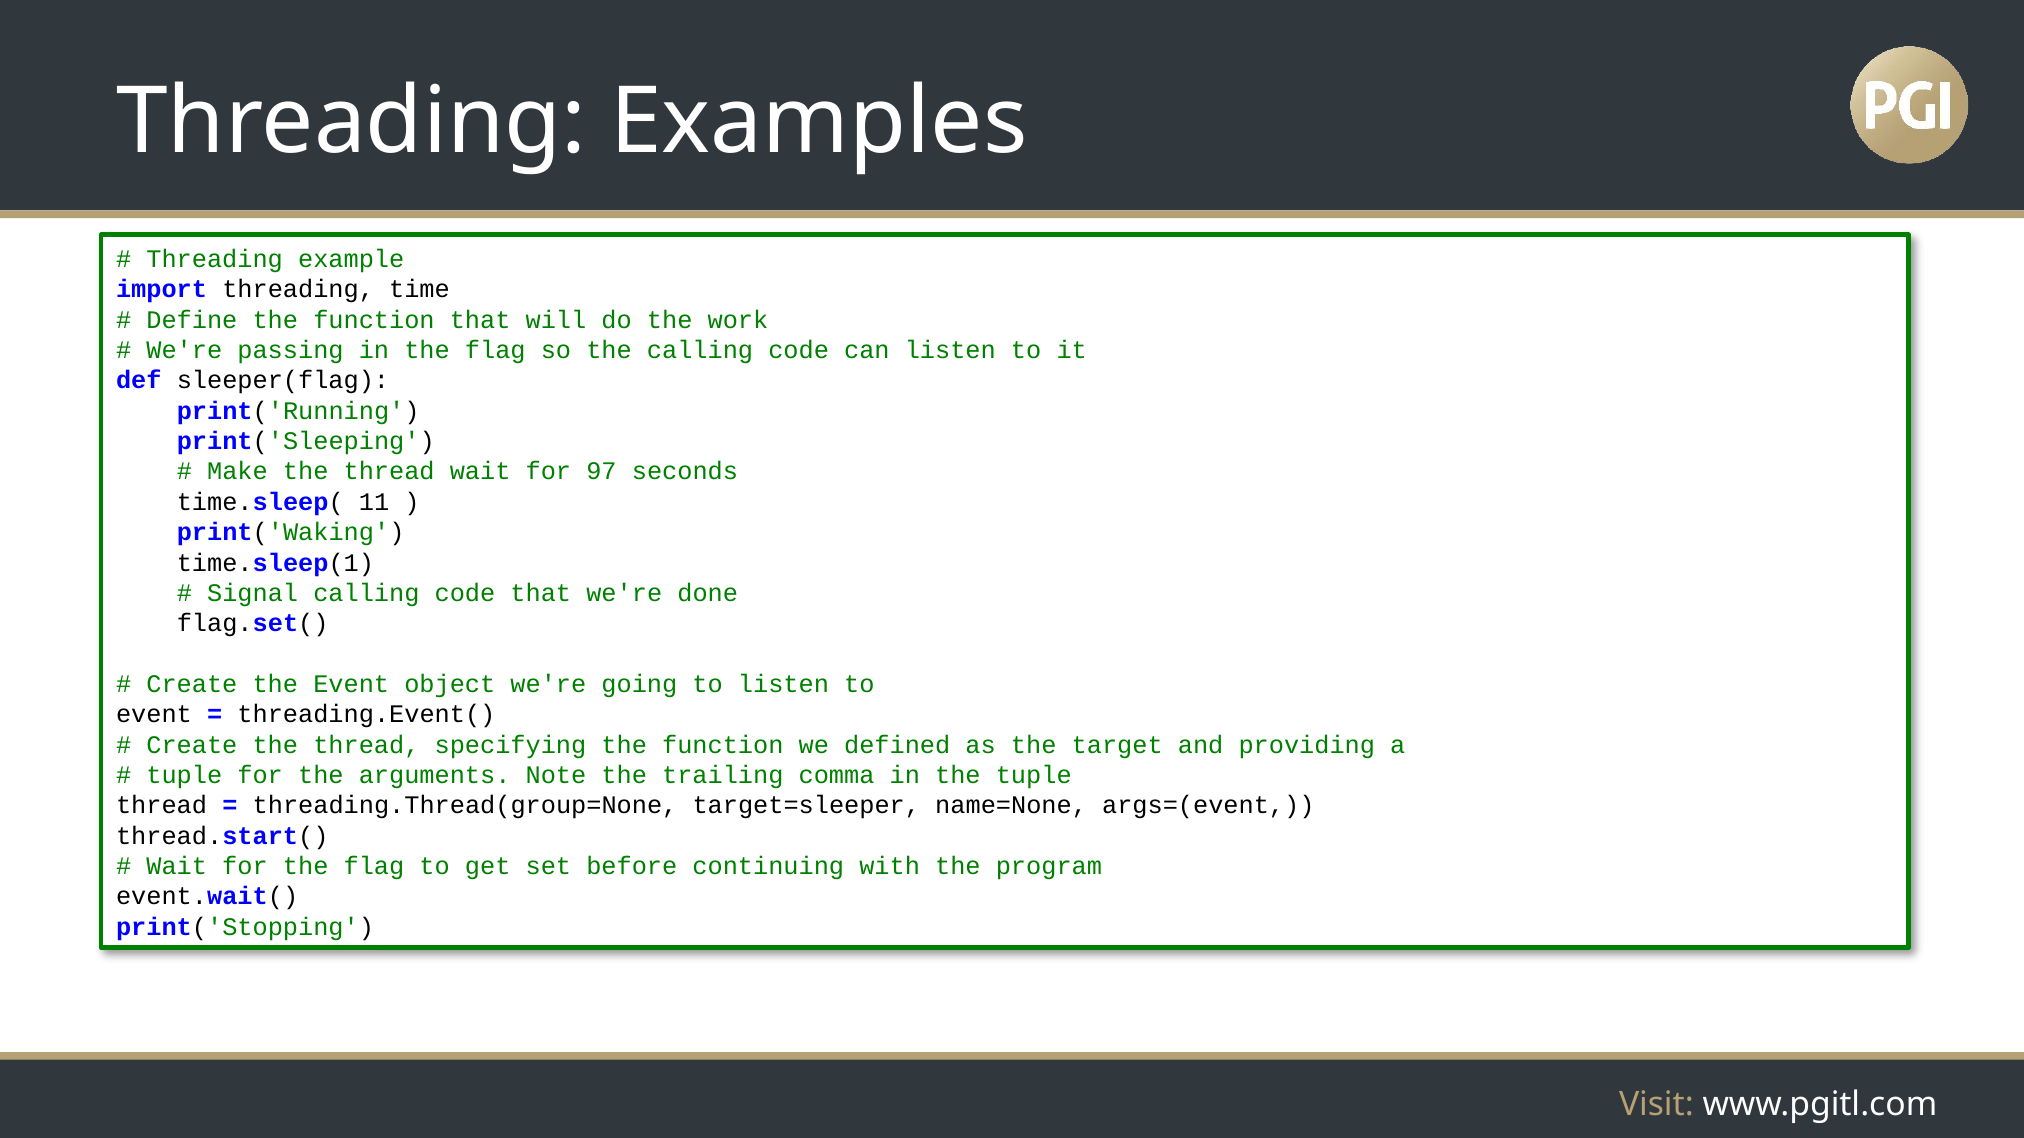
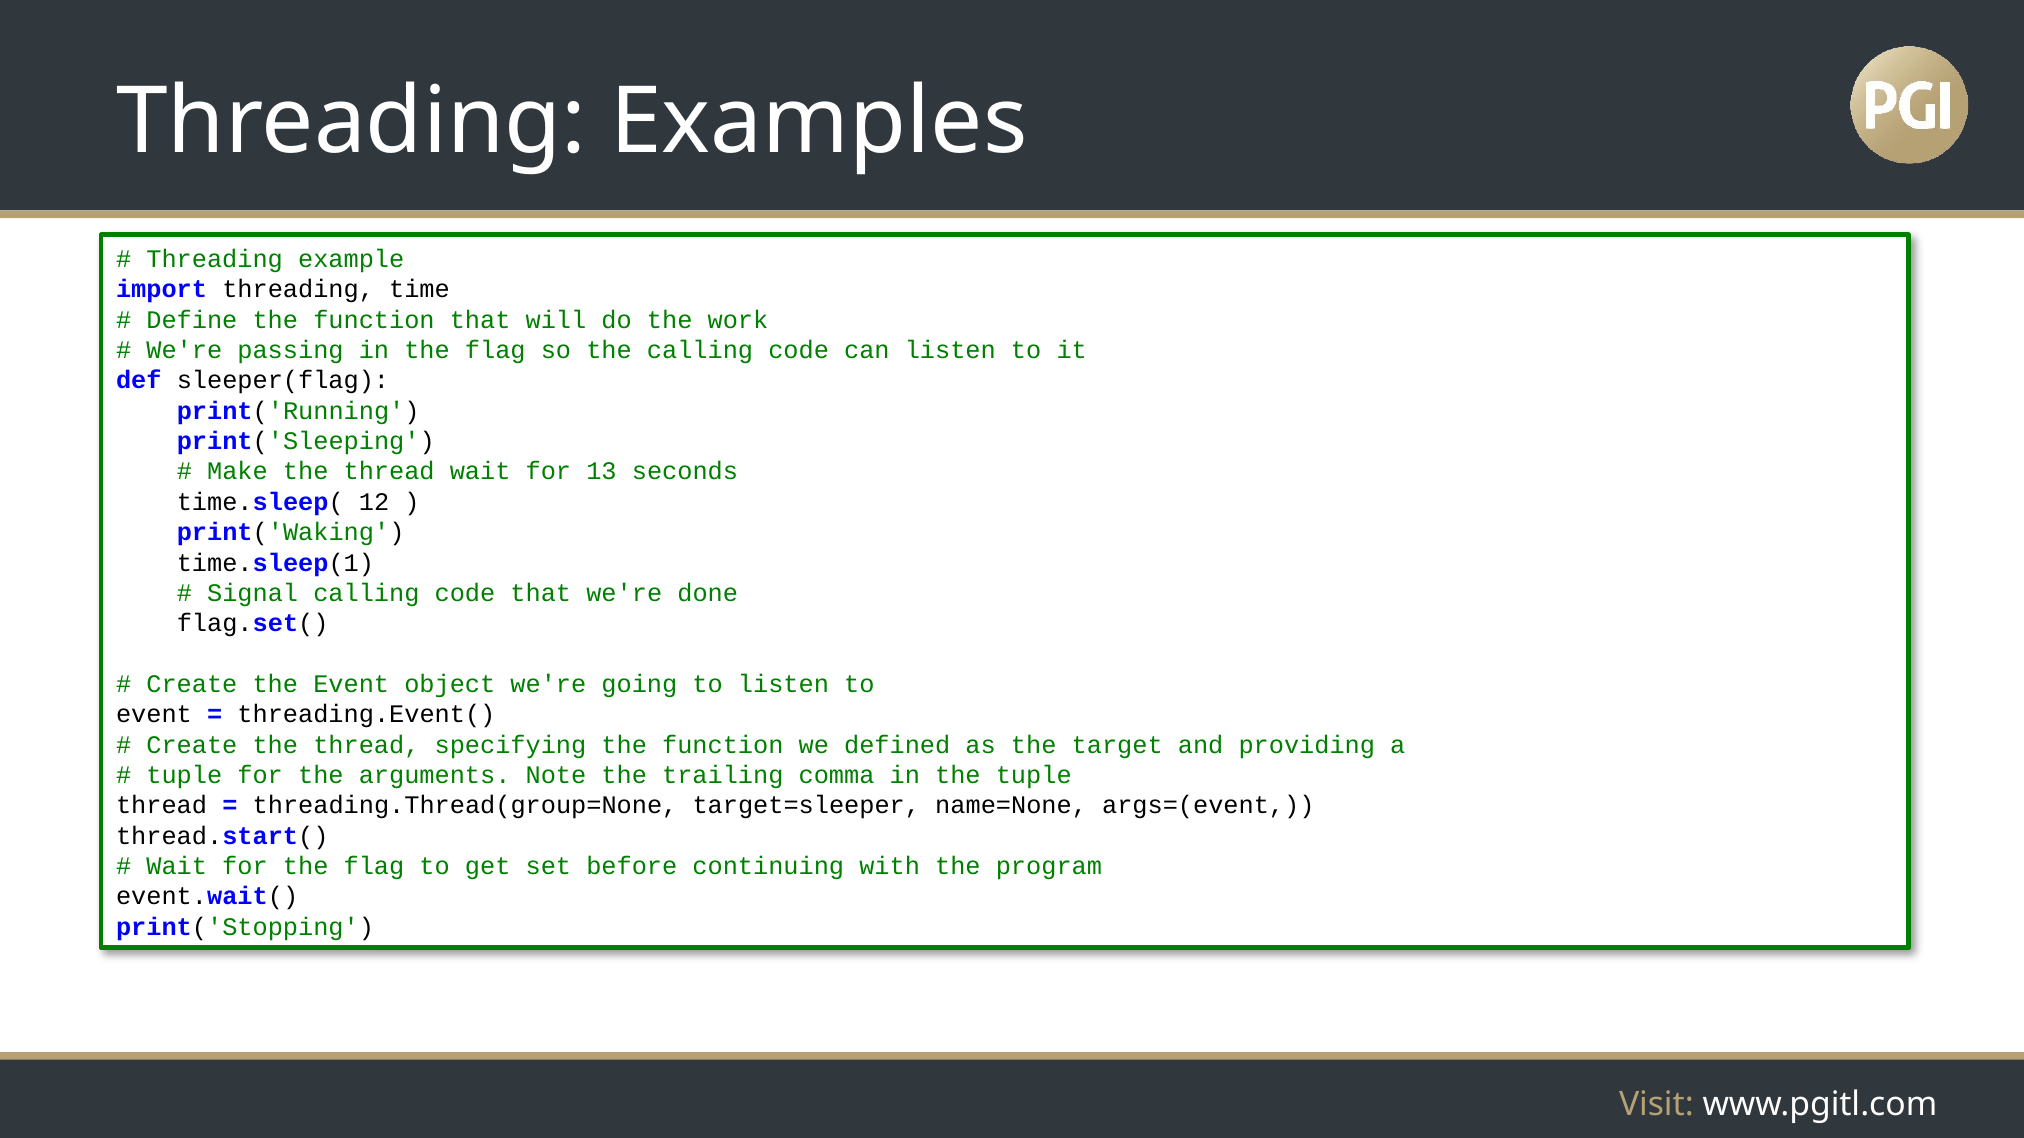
97: 97 -> 13
11: 11 -> 12
